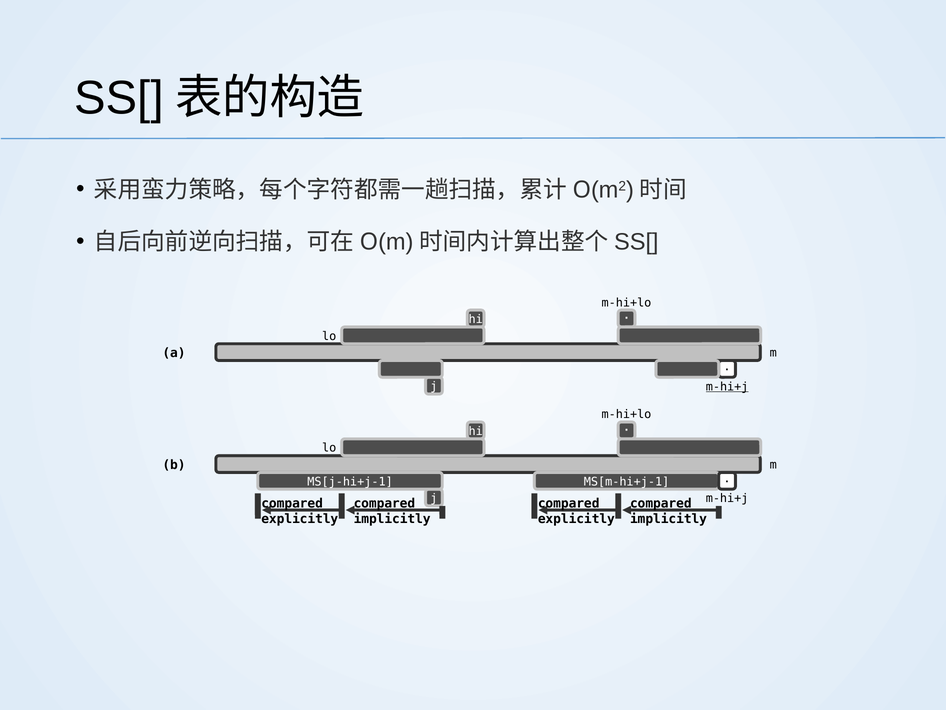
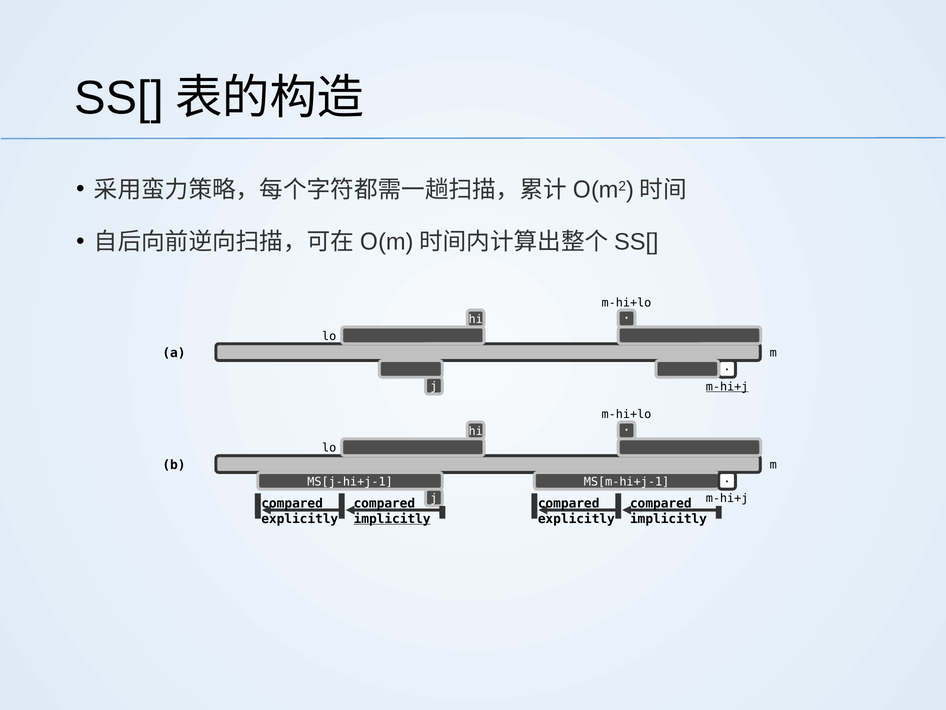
implicitly at (392, 518) underline: none -> present
